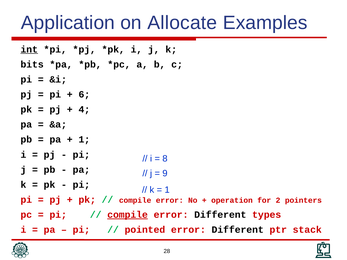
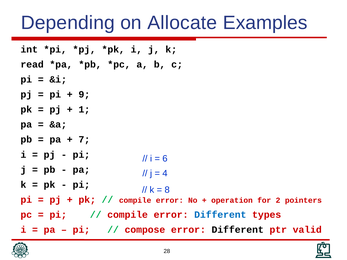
Application: Application -> Depending
int underline: present -> none
bits: bits -> read
6: 6 -> 9
4: 4 -> 1
1 at (84, 140): 1 -> 7
8: 8 -> 6
9: 9 -> 4
1 at (167, 190): 1 -> 8
compile at (128, 215) underline: present -> none
Different at (220, 215) colour: black -> blue
pointed: pointed -> compose
stack: stack -> valid
